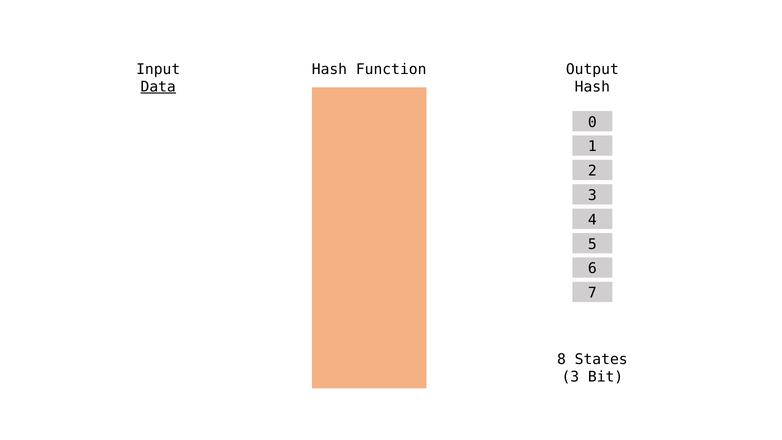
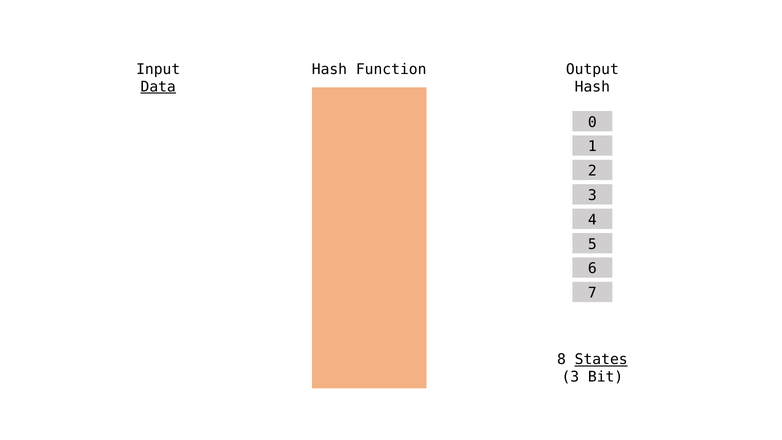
States underline: none -> present
